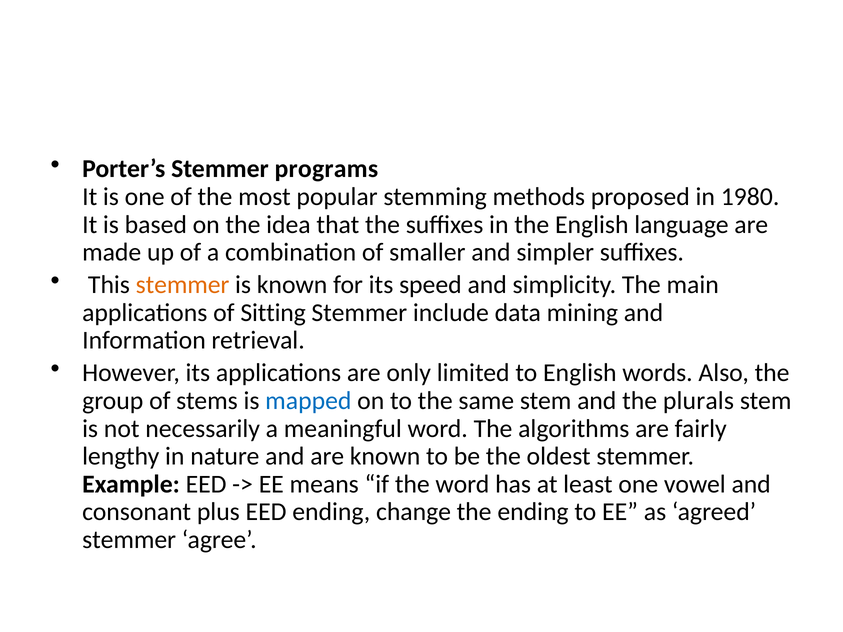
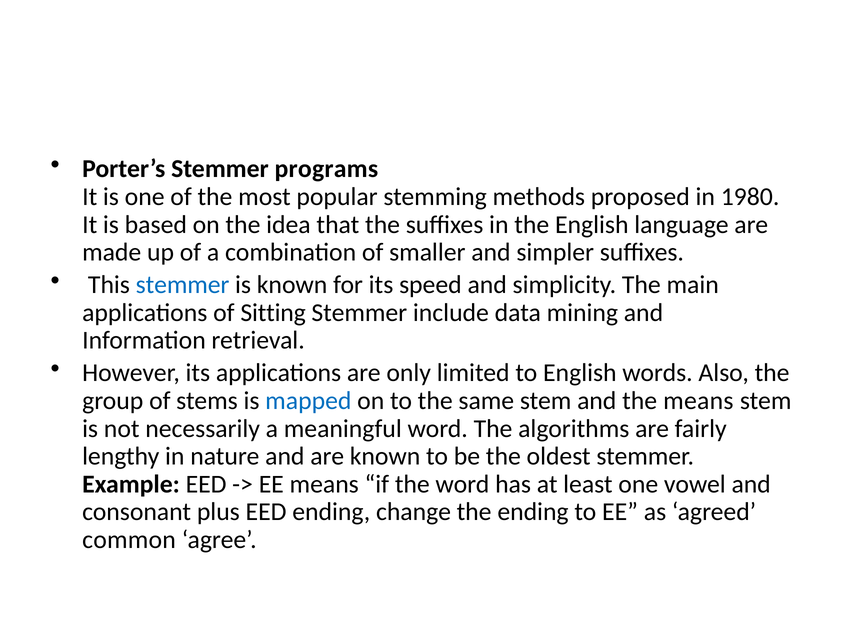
stemmer at (183, 285) colour: orange -> blue
the plurals: plurals -> means
stemmer at (129, 540): stemmer -> common
